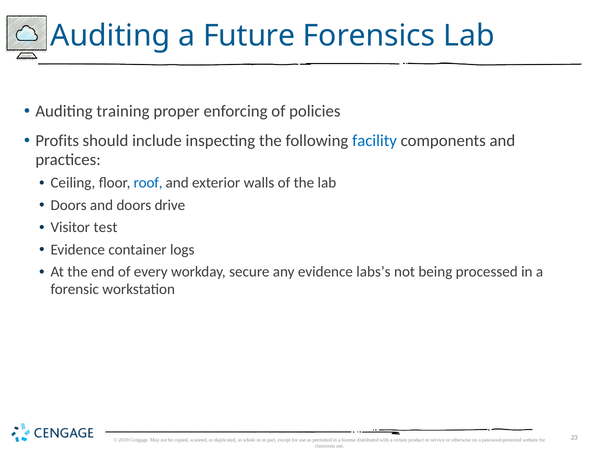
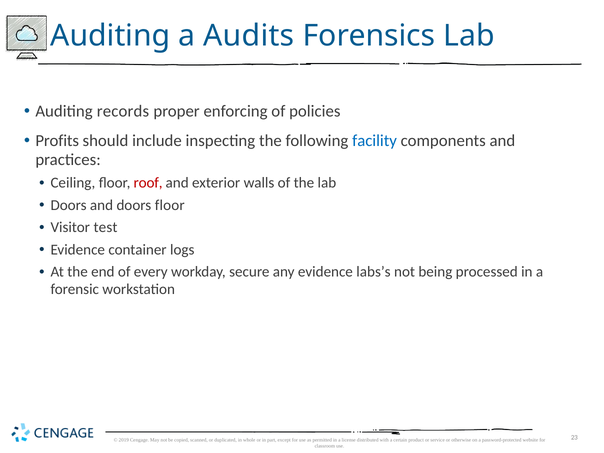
Future: Future -> Audits
training: training -> records
roof colour: blue -> red
doors drive: drive -> floor
